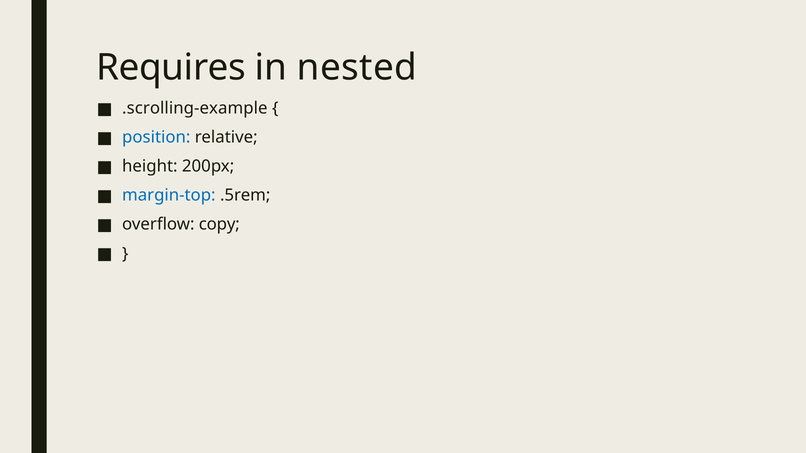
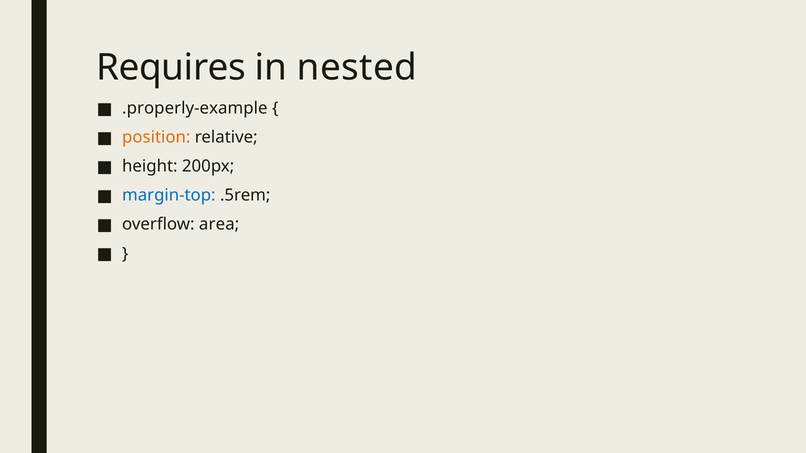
.scrolling-example: .scrolling-example -> .properly-example
position colour: blue -> orange
copy: copy -> area
